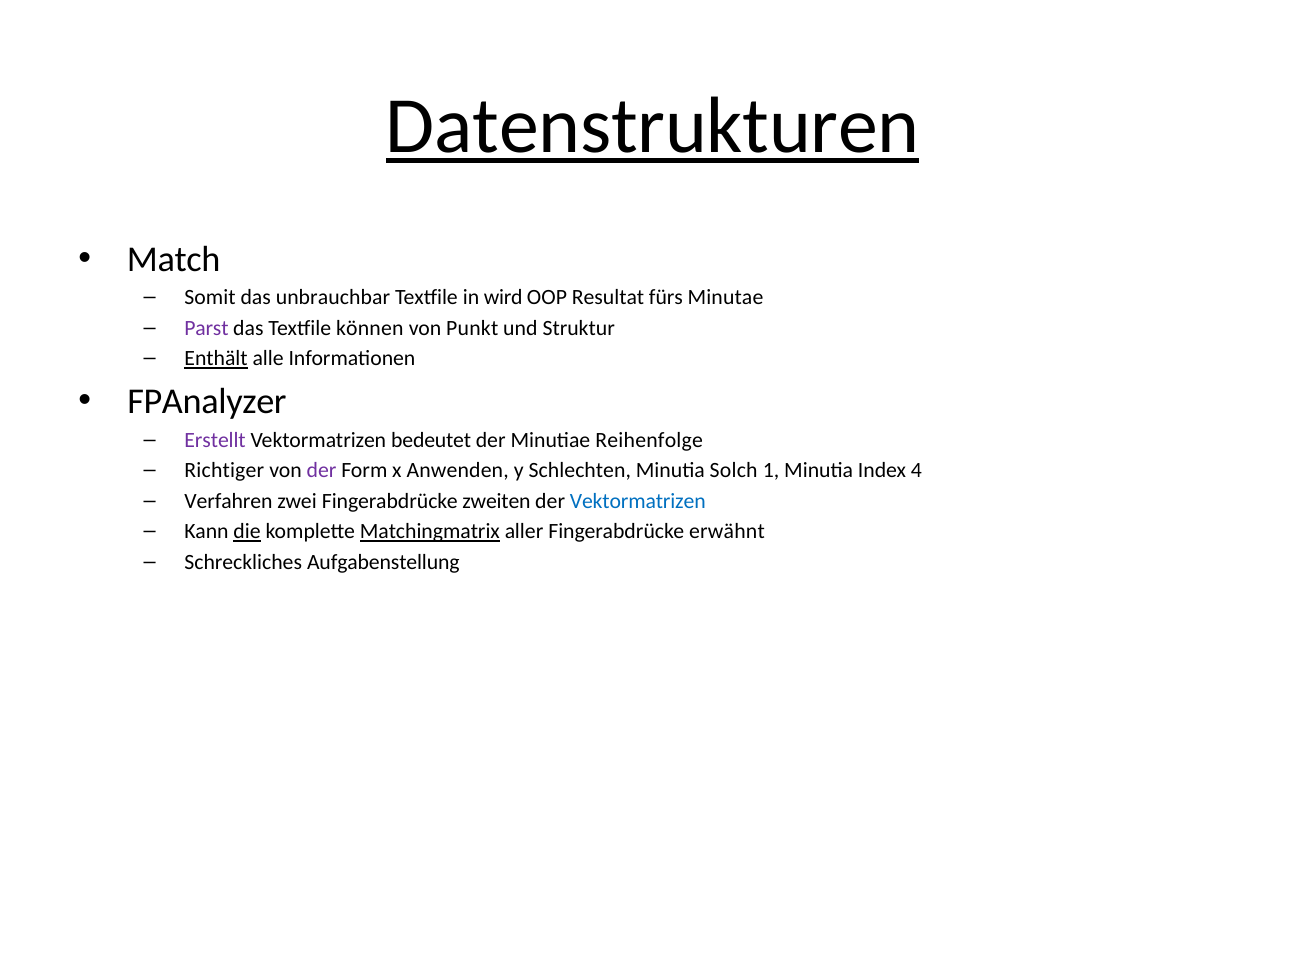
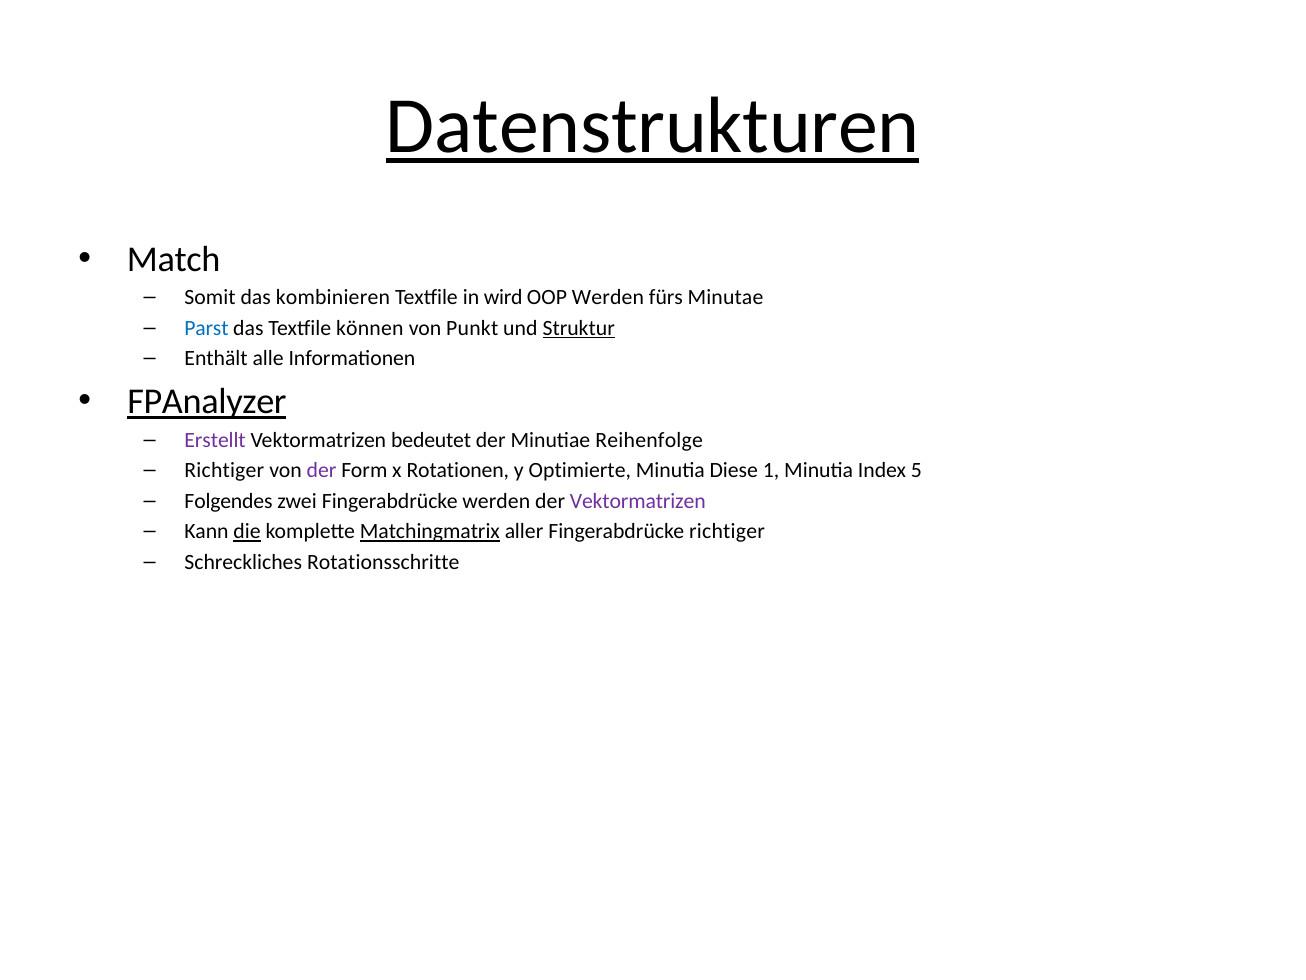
unbrauchbar: unbrauchbar -> kombinieren
OOP Resultat: Resultat -> Werden
Parst colour: purple -> blue
Struktur underline: none -> present
Enthält underline: present -> none
FPAnalyzer underline: none -> present
Anwenden: Anwenden -> Rotationen
Schlechten: Schlechten -> Optimierte
Solch: Solch -> Diese
4: 4 -> 5
Verfahren: Verfahren -> Folgendes
Fingerabdrücke zweiten: zweiten -> werden
Vektormatrizen at (638, 501) colour: blue -> purple
Fingerabdrücke erwähnt: erwähnt -> richtiger
Aufgabenstellung: Aufgabenstellung -> Rotationsschritte
